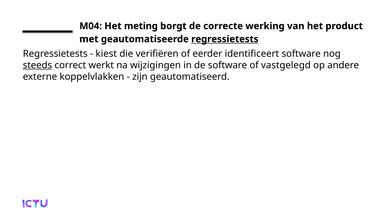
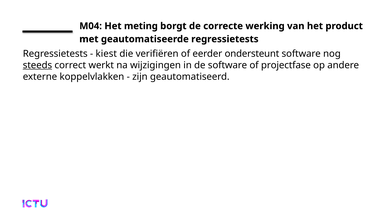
regressietests at (225, 39) underline: present -> none
identificeert: identificeert -> ondersteunt
vastgelegd: vastgelegd -> projectfase
